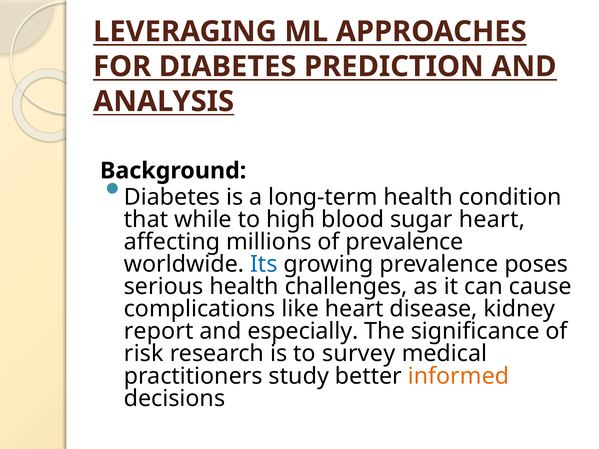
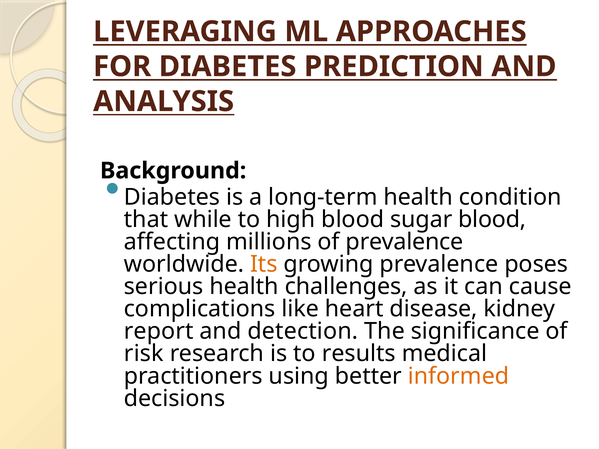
sugar heart: heart -> blood
Its colour: blue -> orange
especially: especially -> detection
survey: survey -> results
study: study -> using
